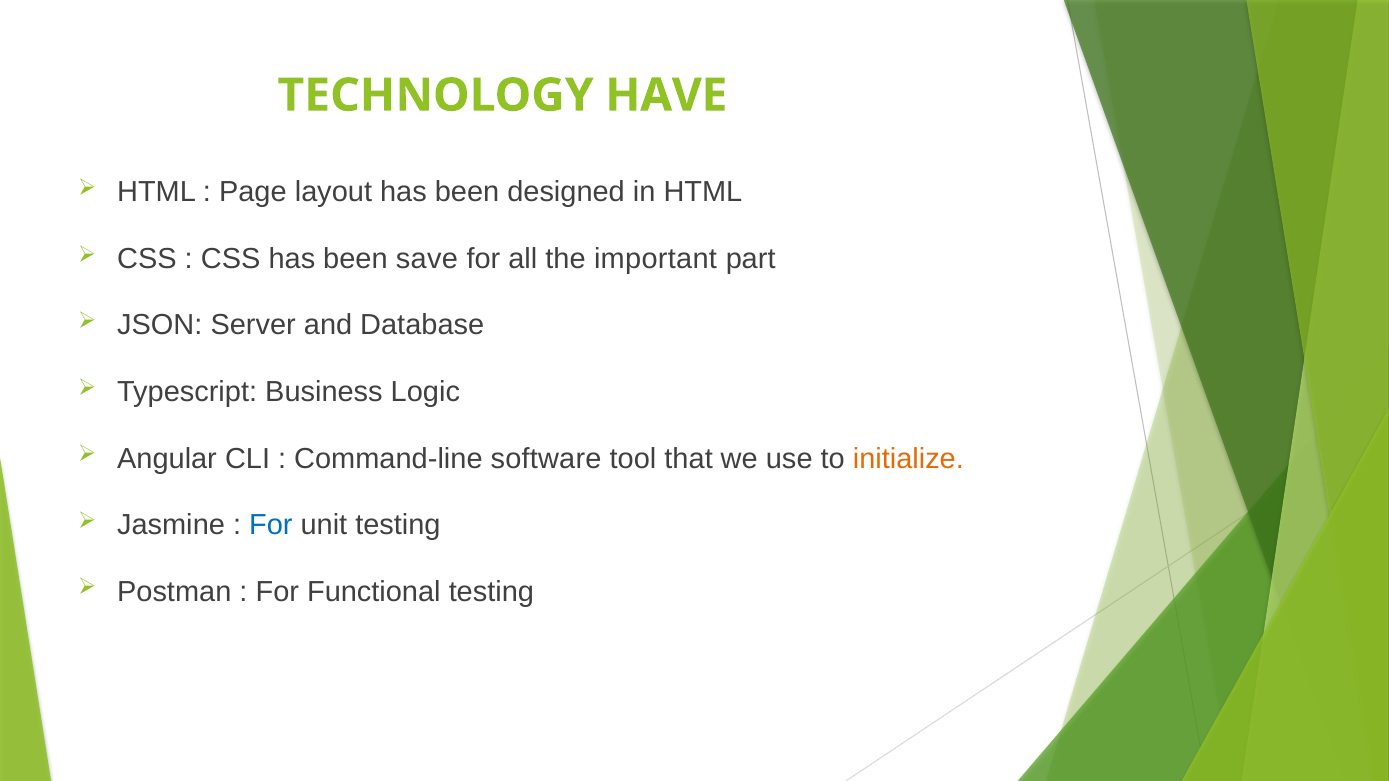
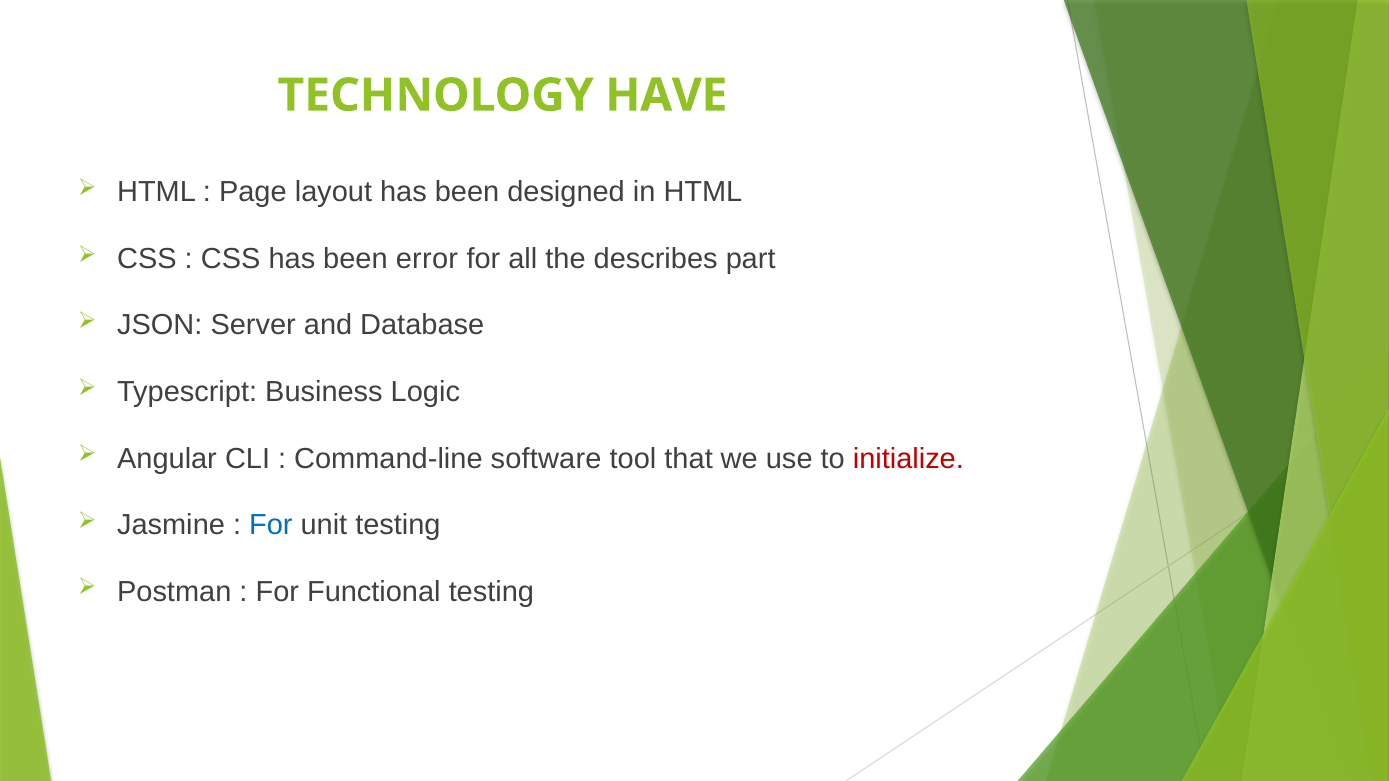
save: save -> error
important: important -> describes
initialize colour: orange -> red
